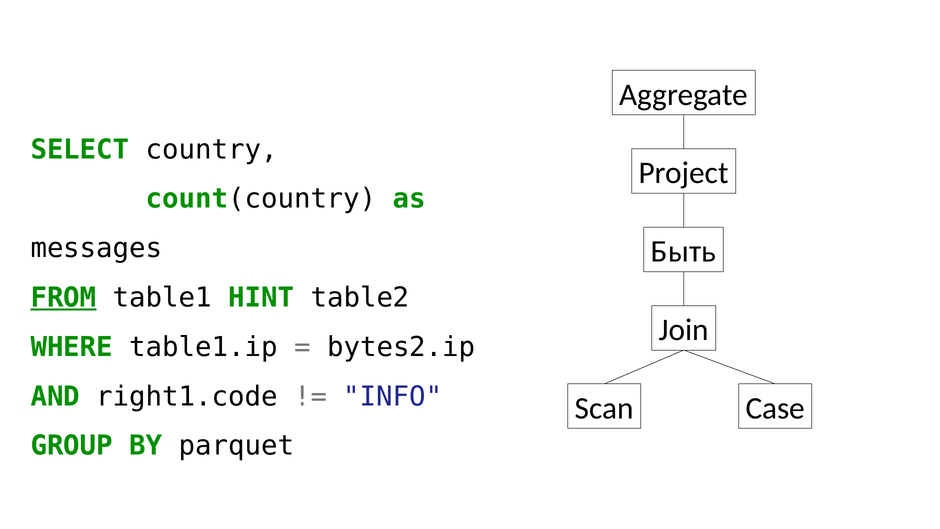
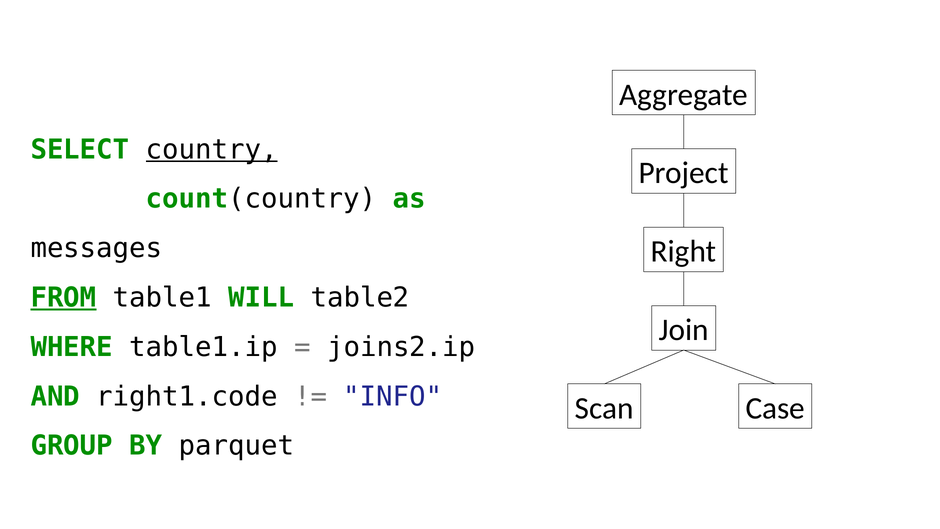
country underline: none -> present
Быть: Быть -> Right
HINT: HINT -> WILL
bytes2.ip: bytes2.ip -> joins2.ip
